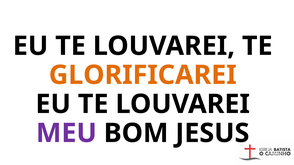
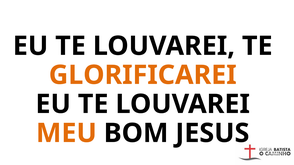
MEU colour: purple -> orange
